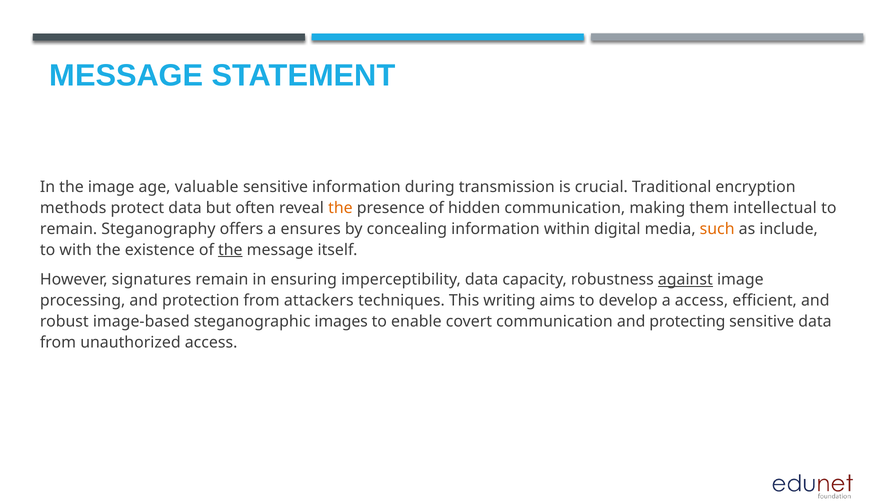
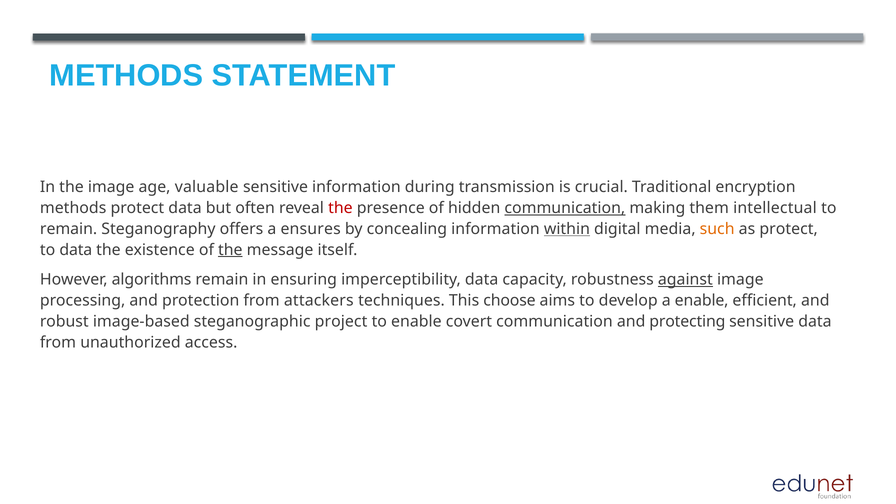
MESSAGE at (126, 76): MESSAGE -> METHODS
the at (340, 208) colour: orange -> red
communication at (565, 208) underline: none -> present
within underline: none -> present
as include: include -> protect
to with: with -> data
signatures: signatures -> algorithms
writing: writing -> choose
a access: access -> enable
images: images -> project
